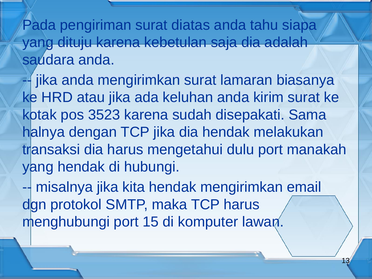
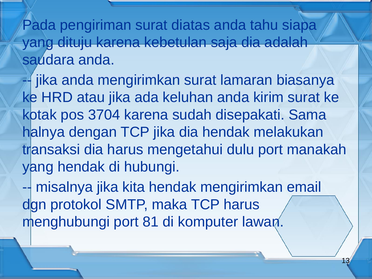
3523: 3523 -> 3704
15: 15 -> 81
